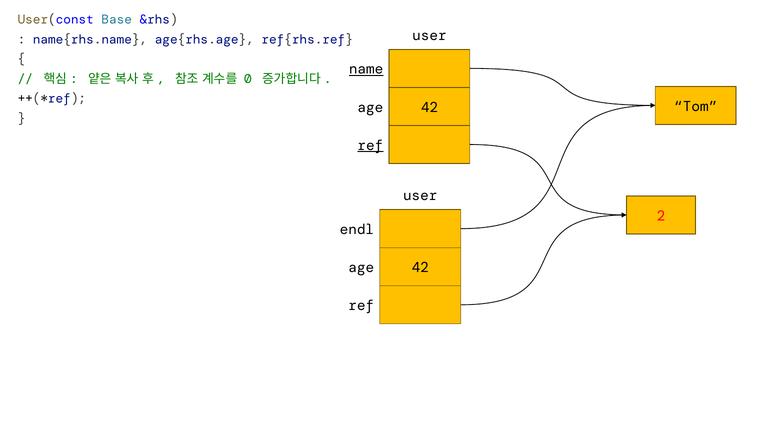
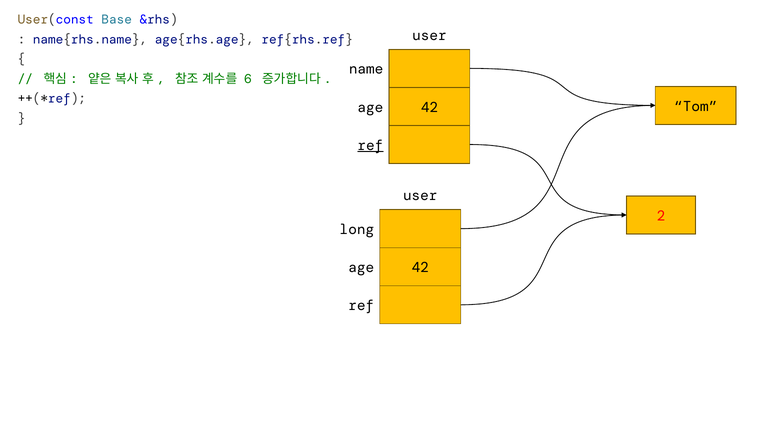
name underline: present -> none
0: 0 -> 6
endl: endl -> long
